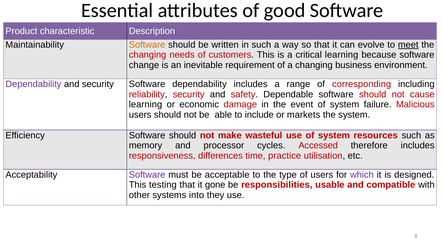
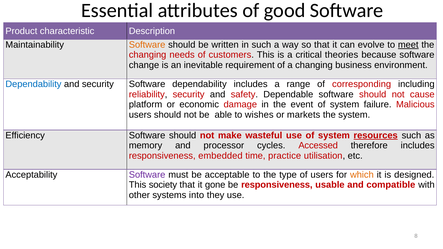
critical learning: learning -> theories
Dependability at (33, 84) colour: purple -> blue
learning at (146, 105): learning -> platform
include: include -> wishes
resources underline: none -> present
differences: differences -> embedded
which colour: purple -> orange
testing: testing -> society
be responsibilities: responsibilities -> responsiveness
